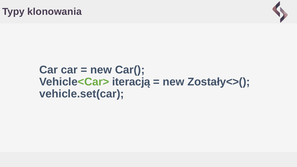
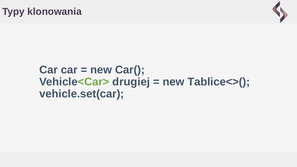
iteracją: iteracją -> drugiej
Zostały<>(: Zostały<>( -> Tablice<>(
